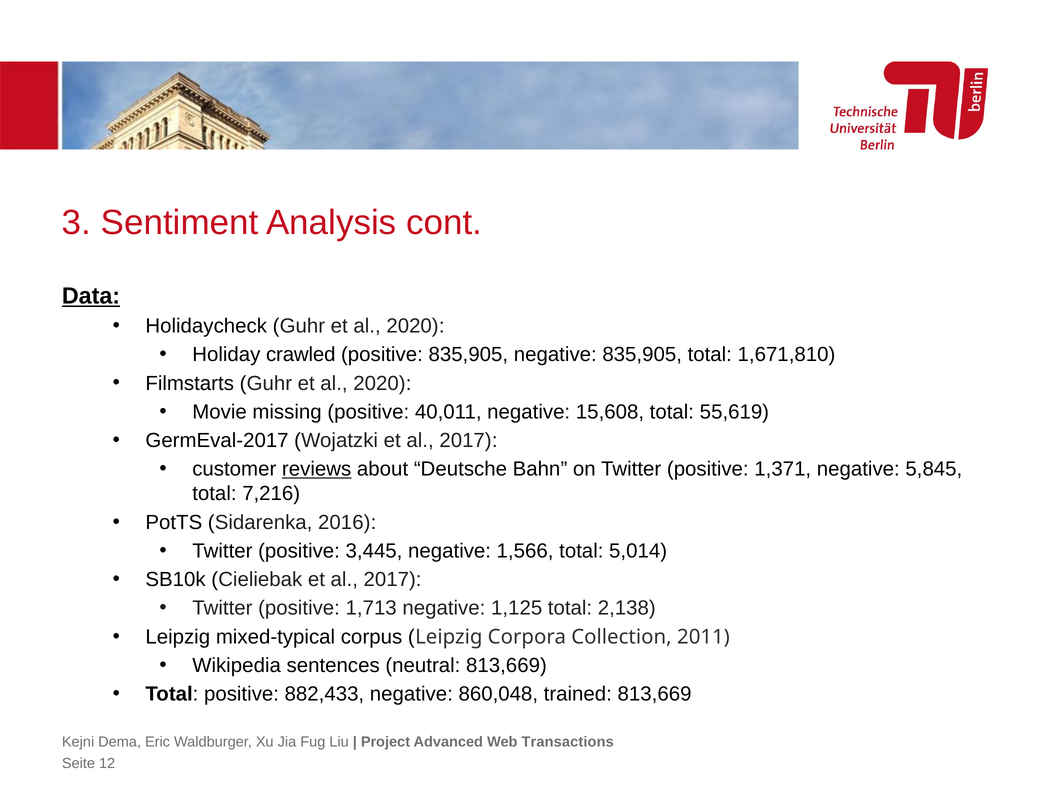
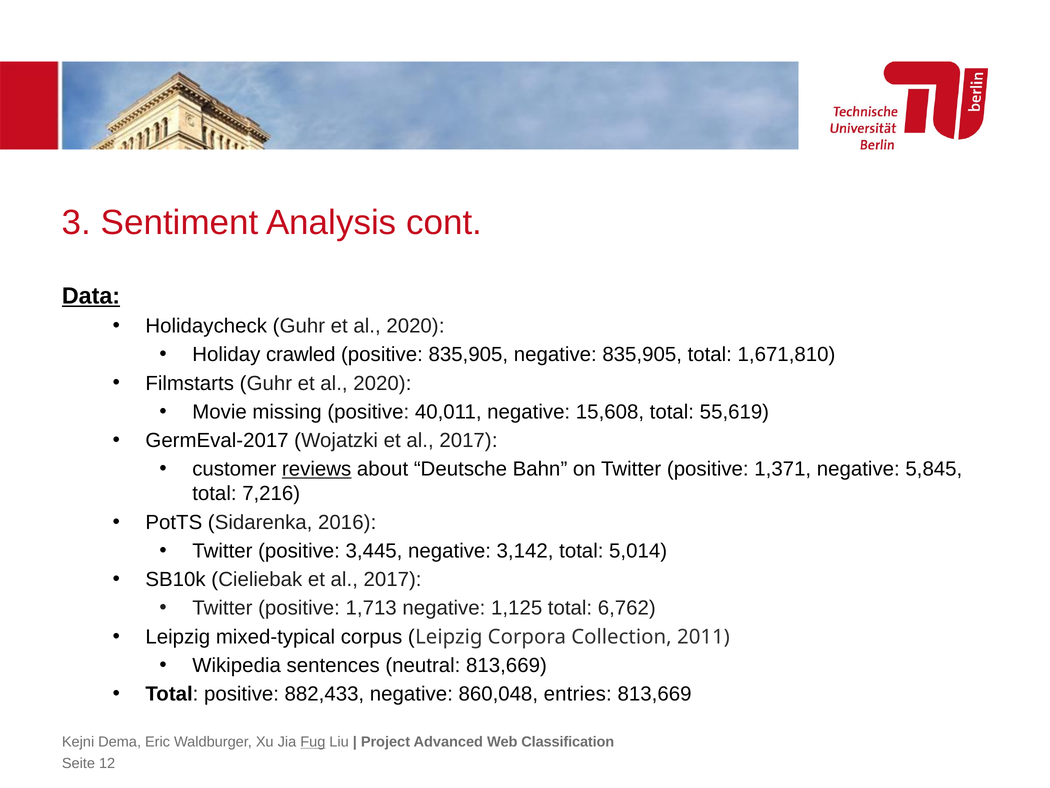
1,566: 1,566 -> 3,142
2,138: 2,138 -> 6,762
trained: trained -> entries
Fug underline: none -> present
Transactions: Transactions -> Classification
